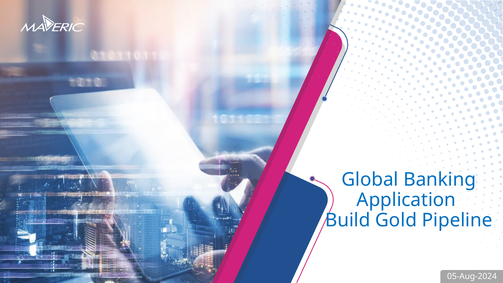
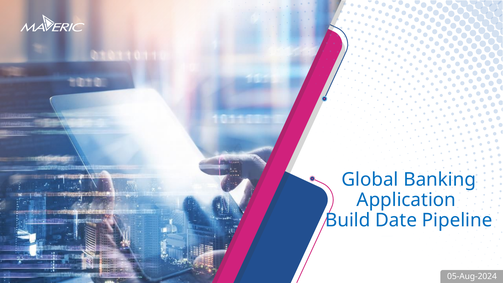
Build Gold: Gold -> Date
